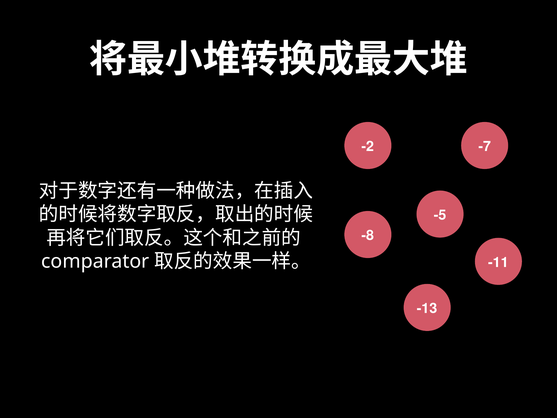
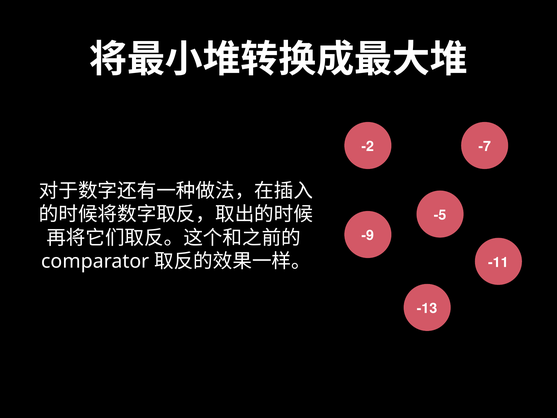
-8: -8 -> -9
